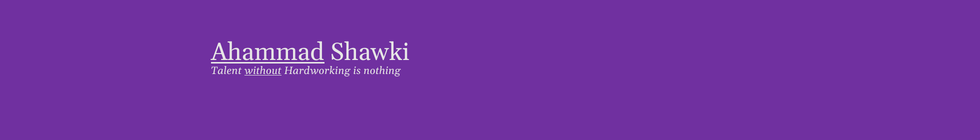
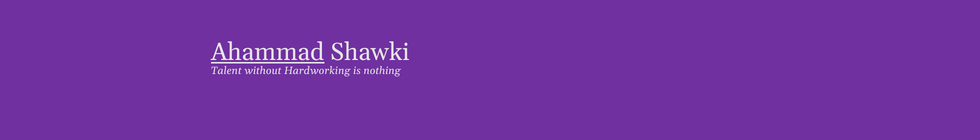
without underline: present -> none
